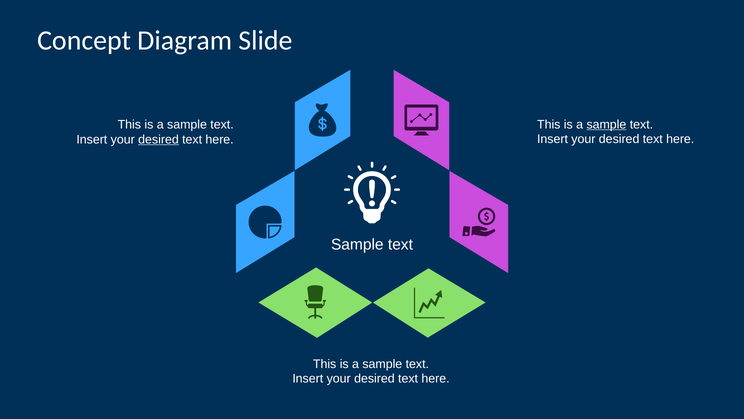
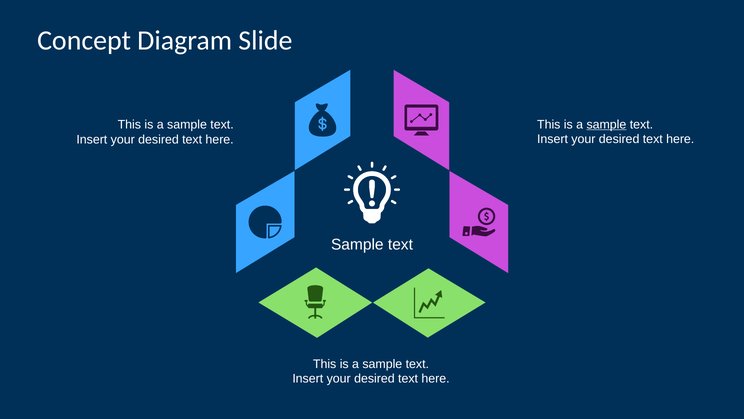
desired at (159, 139) underline: present -> none
